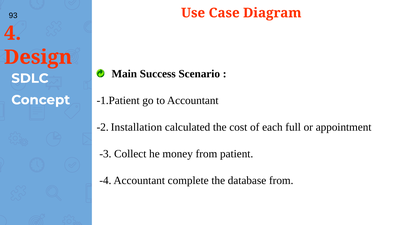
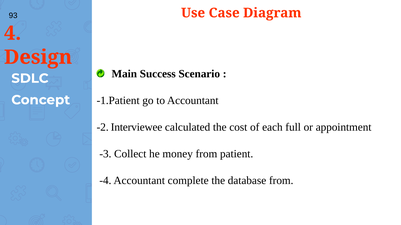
Installation: Installation -> Interviewee
